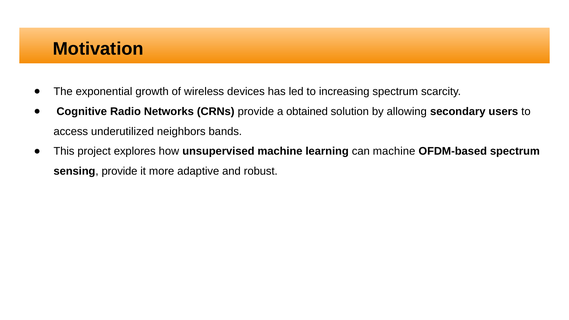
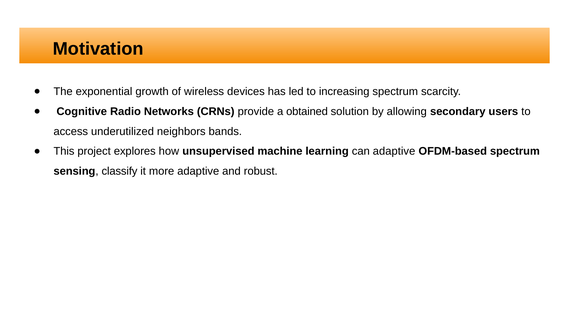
can machine: machine -> adaptive
sensing provide: provide -> classify
